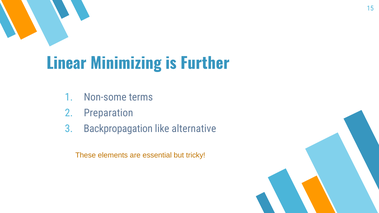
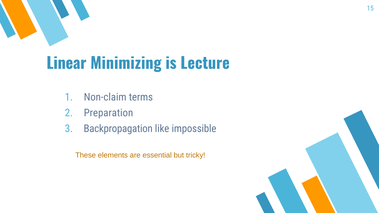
Further: Further -> Lecture
Non-some: Non-some -> Non-claim
alternative: alternative -> impossible
